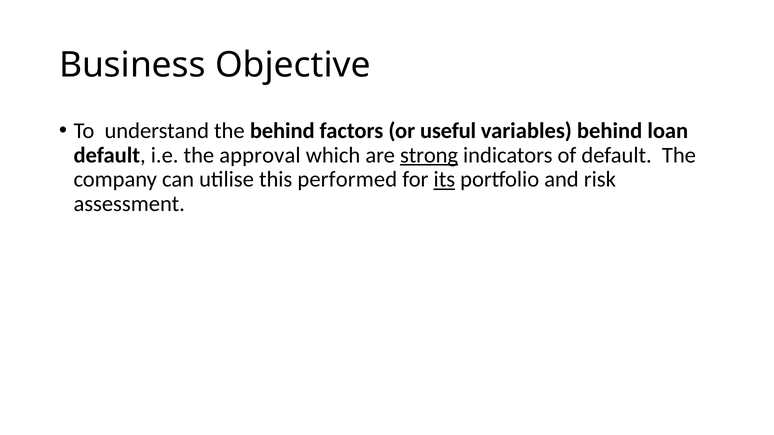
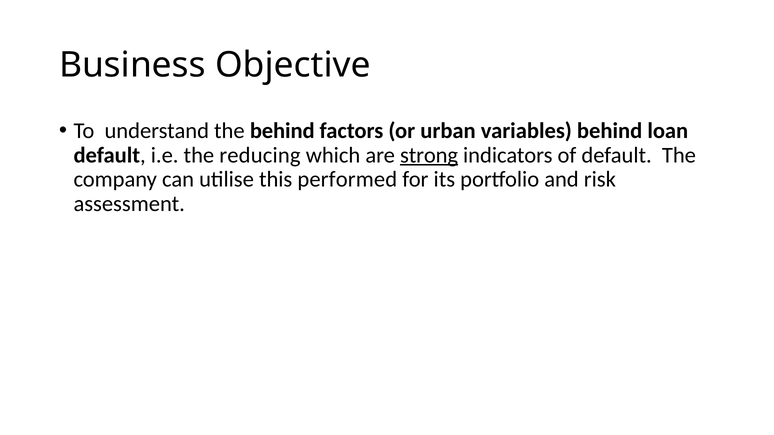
useful: useful -> urban
approval: approval -> reducing
its underline: present -> none
